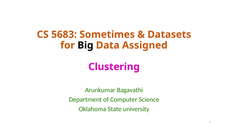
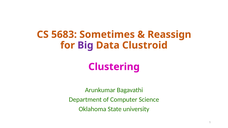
Datasets: Datasets -> Reassign
Big colour: black -> purple
Assigned: Assigned -> Clustroid
